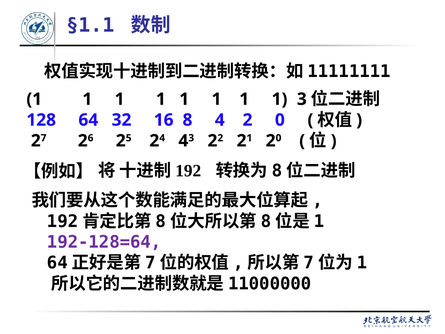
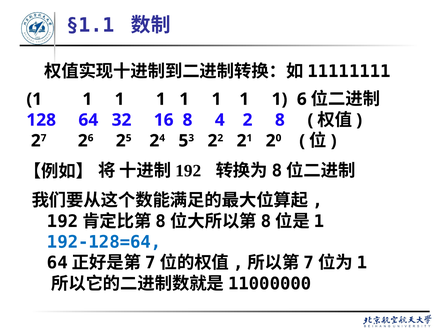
1 3: 3 -> 6
4 2 0: 0 -> 8
4 4: 4 -> 5
192-128=64 colour: purple -> blue
